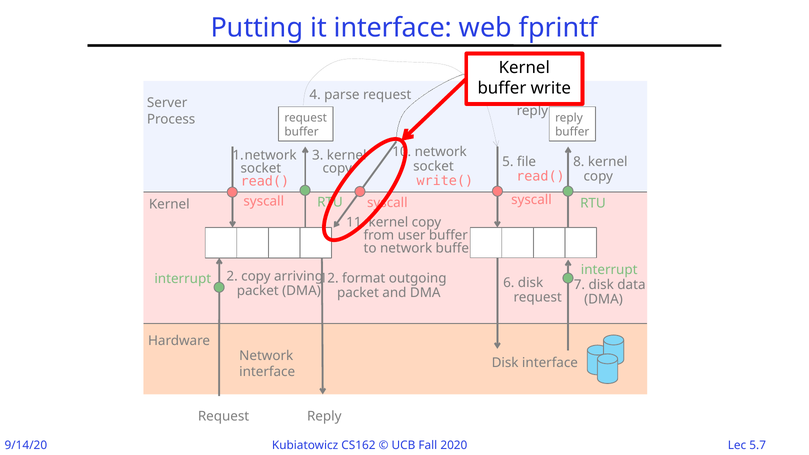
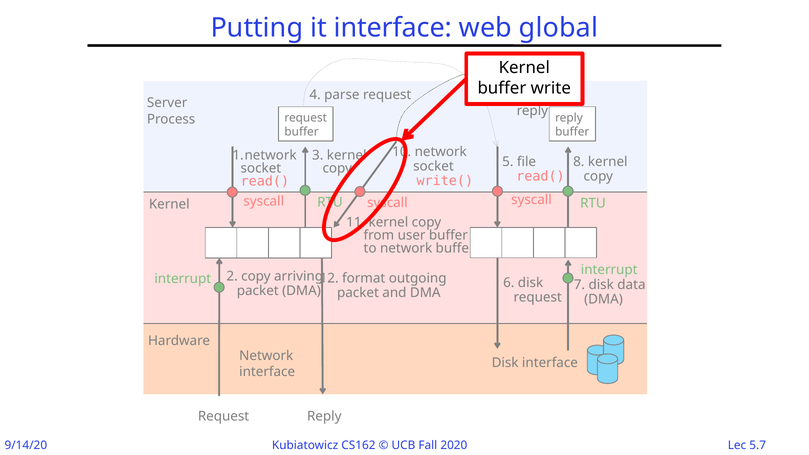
fprintf: fprintf -> global
